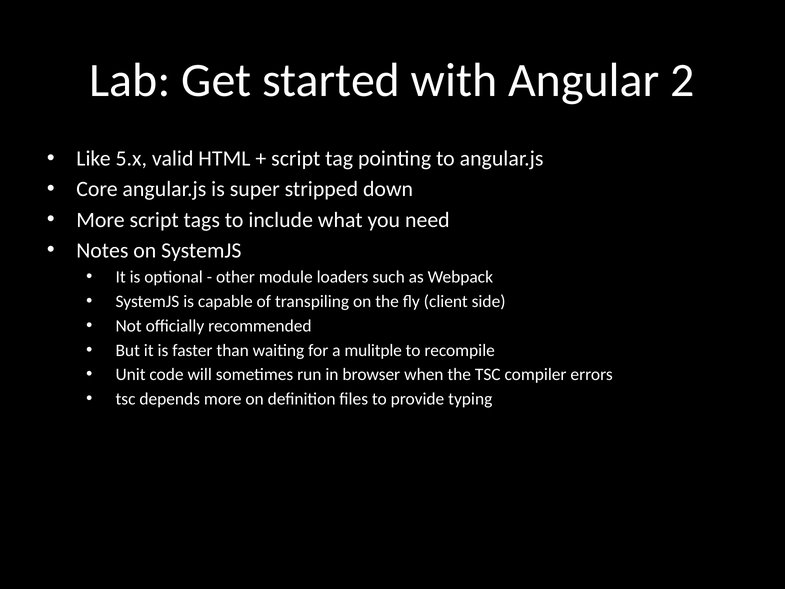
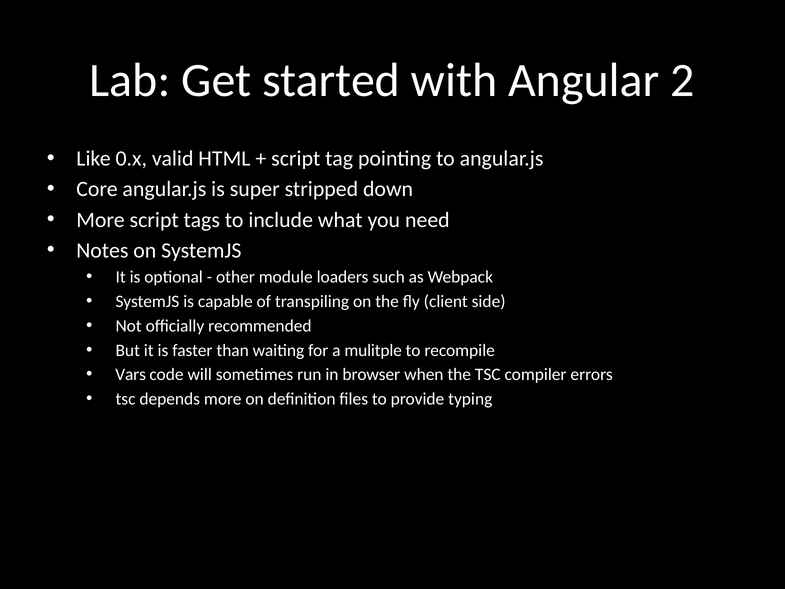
5.x: 5.x -> 0.x
Unit: Unit -> Vars
